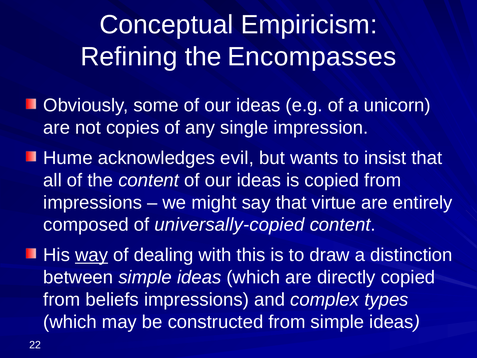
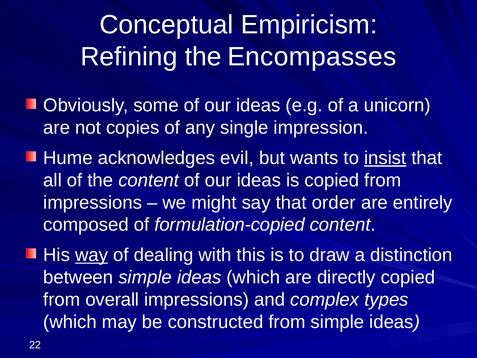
insist underline: none -> present
virtue: virtue -> order
universally-copied: universally-copied -> formulation-copied
beliefs: beliefs -> overall
